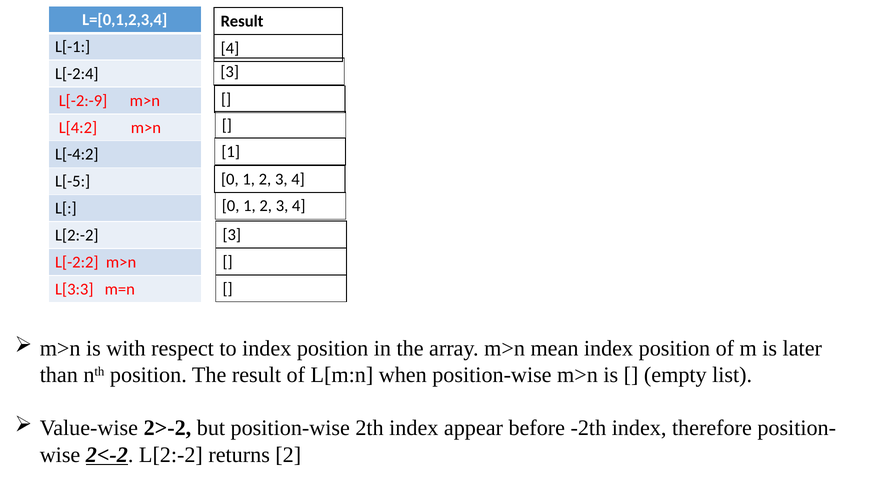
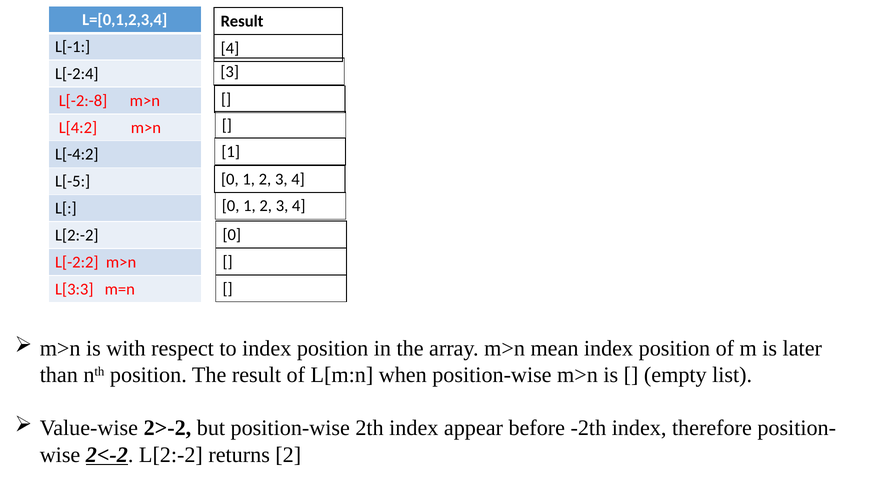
L[-2:-9: L[-2:-9 -> L[-2:-8
3 at (232, 235): 3 -> 0
